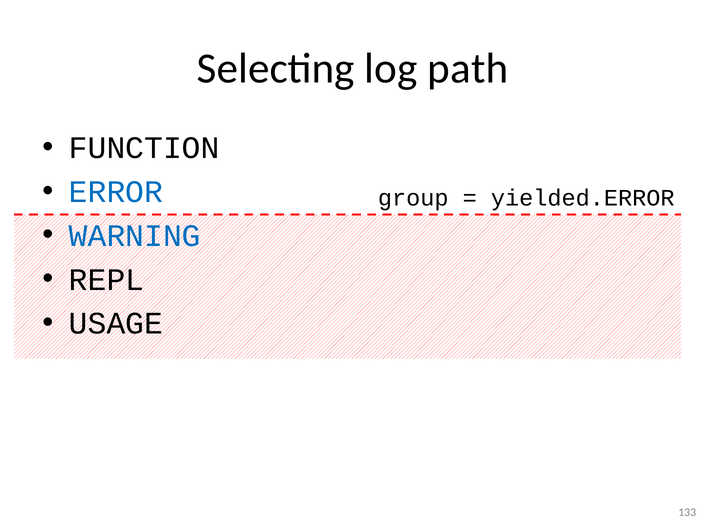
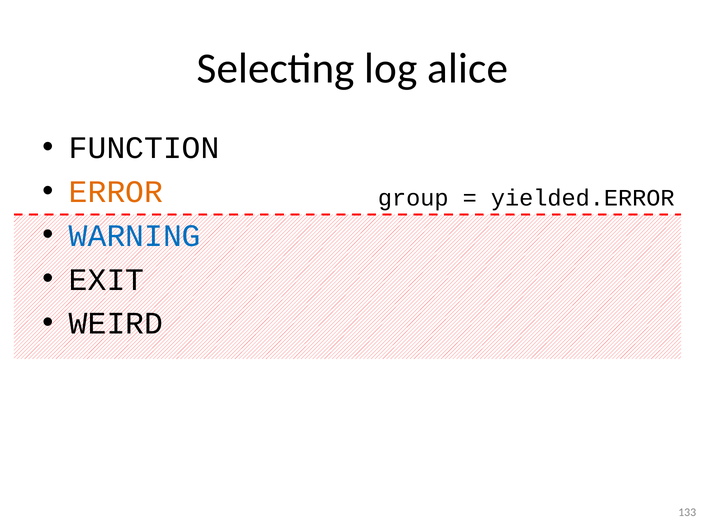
path: path -> alice
ERROR colour: blue -> orange
REPL: REPL -> EXIT
USAGE: USAGE -> WEIRD
